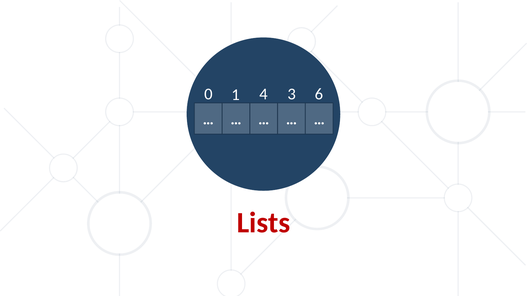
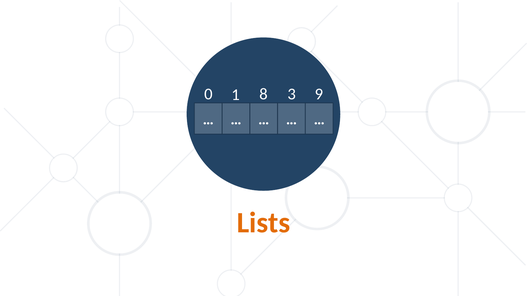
4: 4 -> 8
6: 6 -> 9
Lists colour: red -> orange
